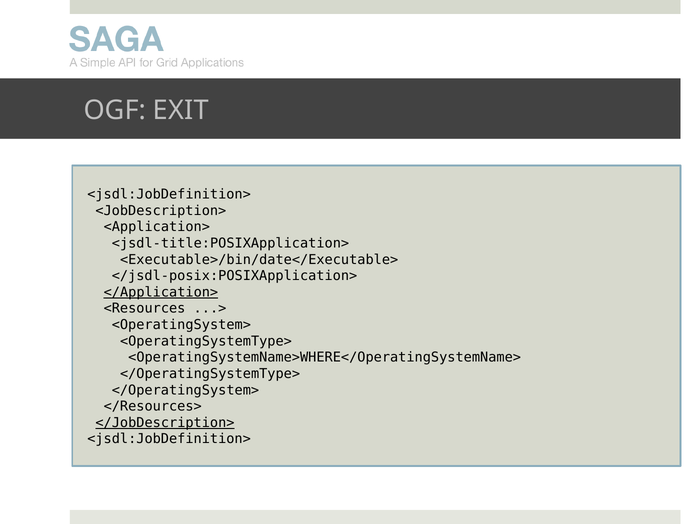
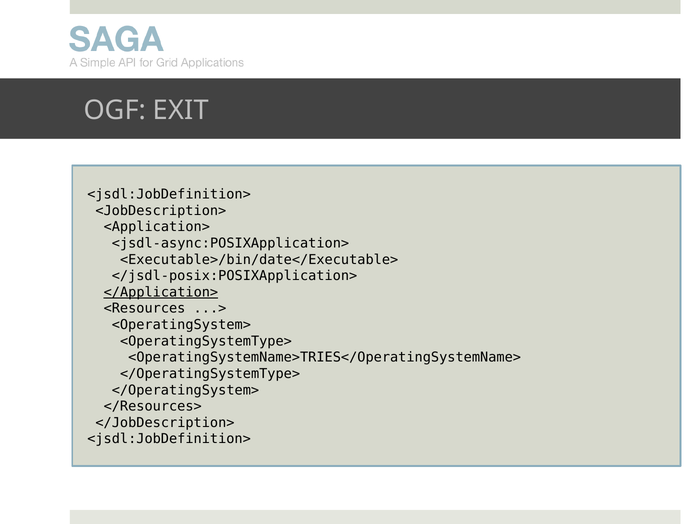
<jsdl-title:POSIXApplication>: <jsdl-title:POSIXApplication> -> <jsdl-async:POSIXApplication>
<OperatingSystemName>WHERE</OperatingSystemName>: <OperatingSystemName>WHERE</OperatingSystemName> -> <OperatingSystemName>TRIES</OperatingSystemName>
</JobDescription> underline: present -> none
